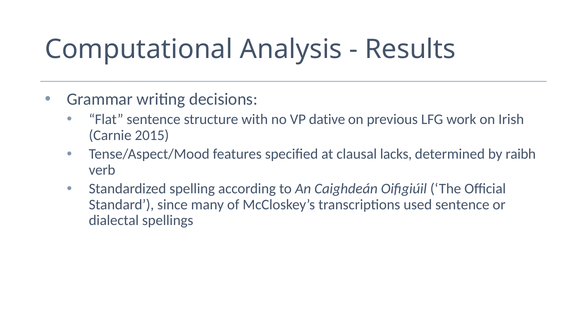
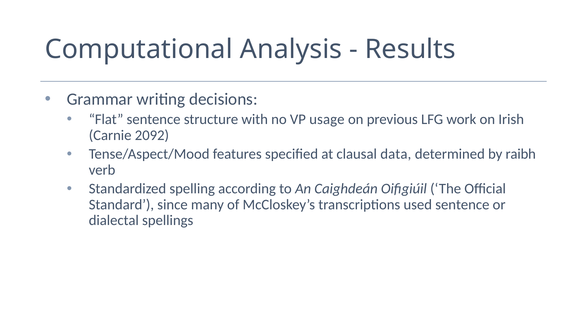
dative: dative -> usage
2015: 2015 -> 2092
lacks: lacks -> data
